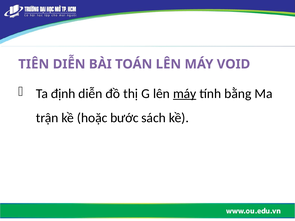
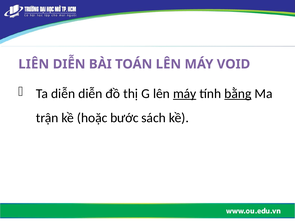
TIÊN: TIÊN -> LIÊN
Ta định: định -> diễn
bằng underline: none -> present
